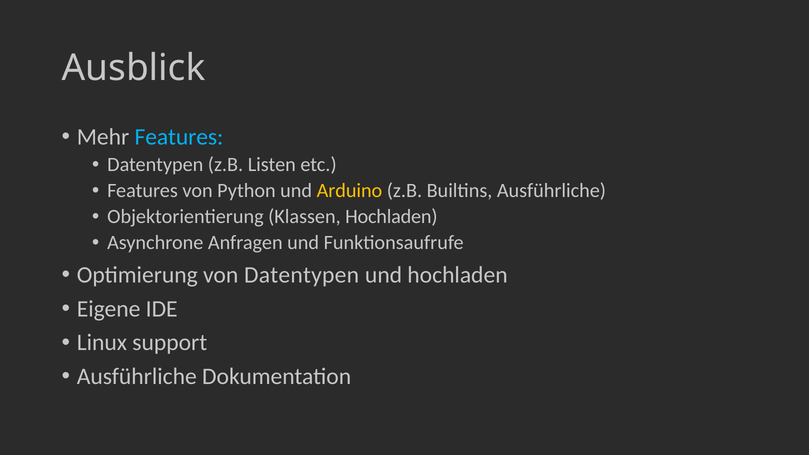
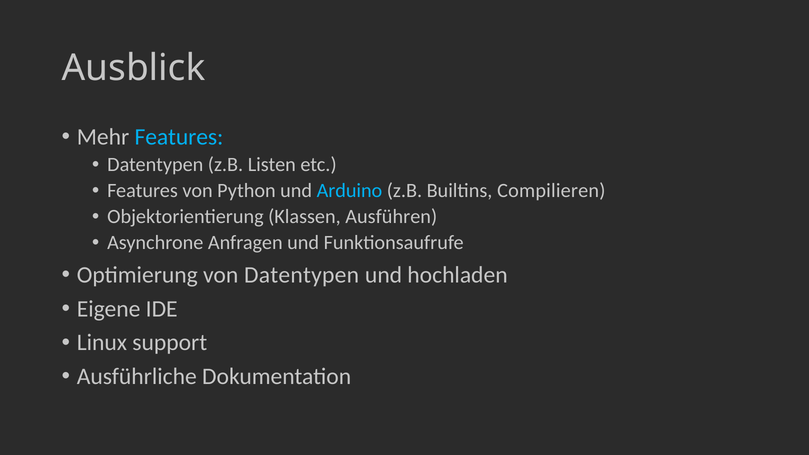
Arduino colour: yellow -> light blue
Builtins Ausführliche: Ausführliche -> Compilieren
Klassen Hochladen: Hochladen -> Ausführen
